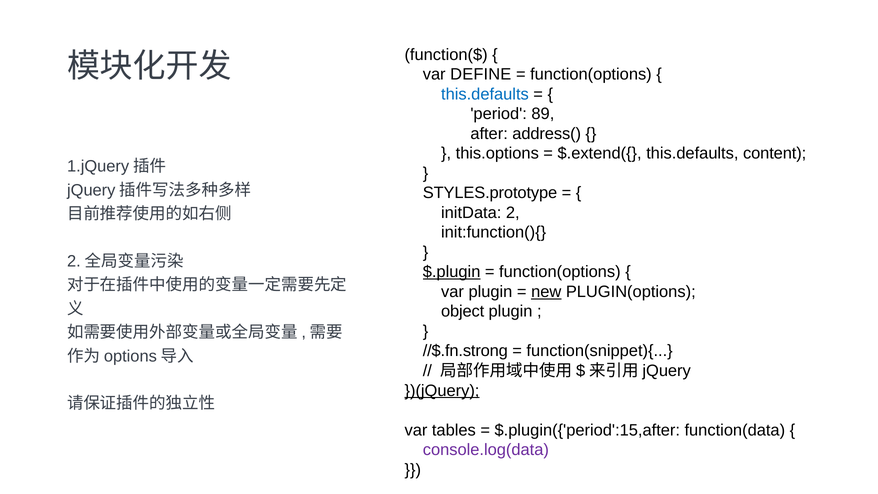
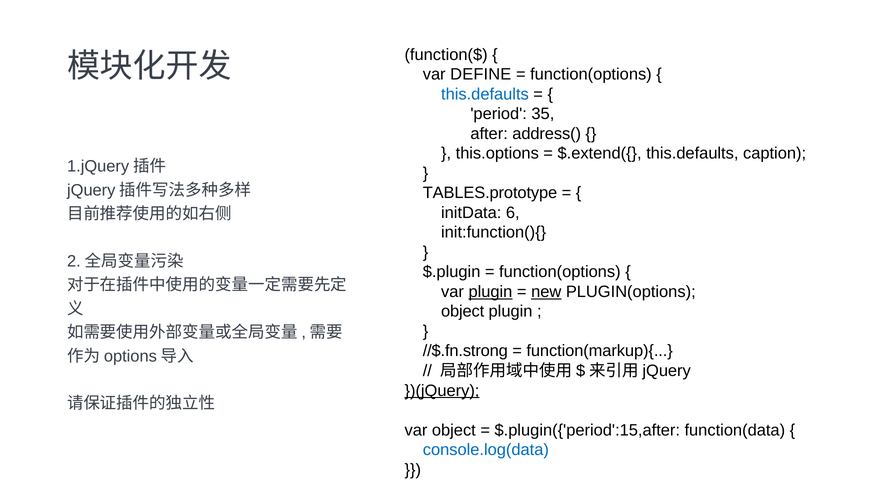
89: 89 -> 35
content: content -> caption
STYLES.prototype: STYLES.prototype -> TABLES.prototype
2: 2 -> 6
$.plugin underline: present -> none
plugin at (490, 292) underline: none -> present
function(snippet){: function(snippet){ -> function(markup){
var tables: tables -> object
console.log(data colour: purple -> blue
